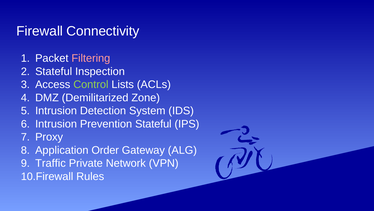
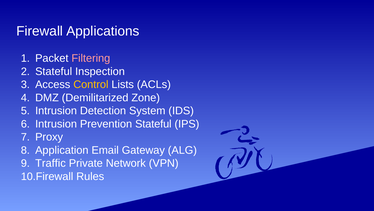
Connectivity: Connectivity -> Applications
Control colour: light green -> yellow
Order: Order -> Email
